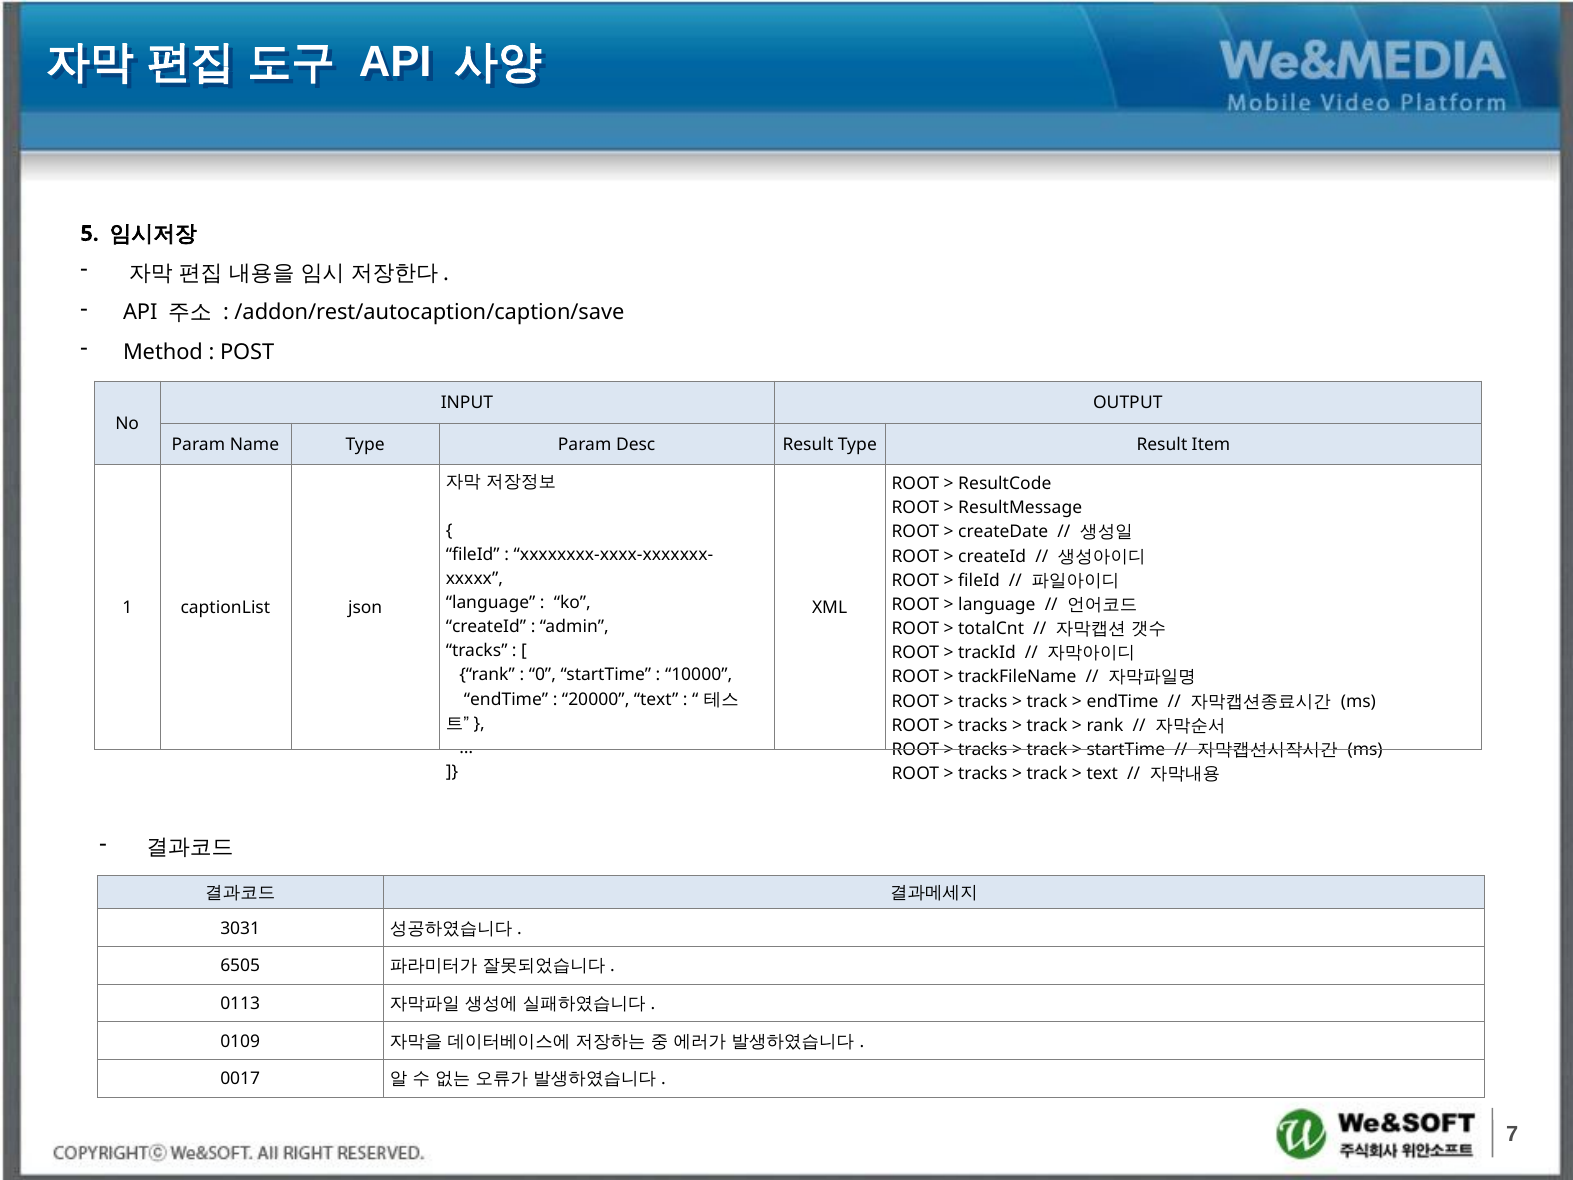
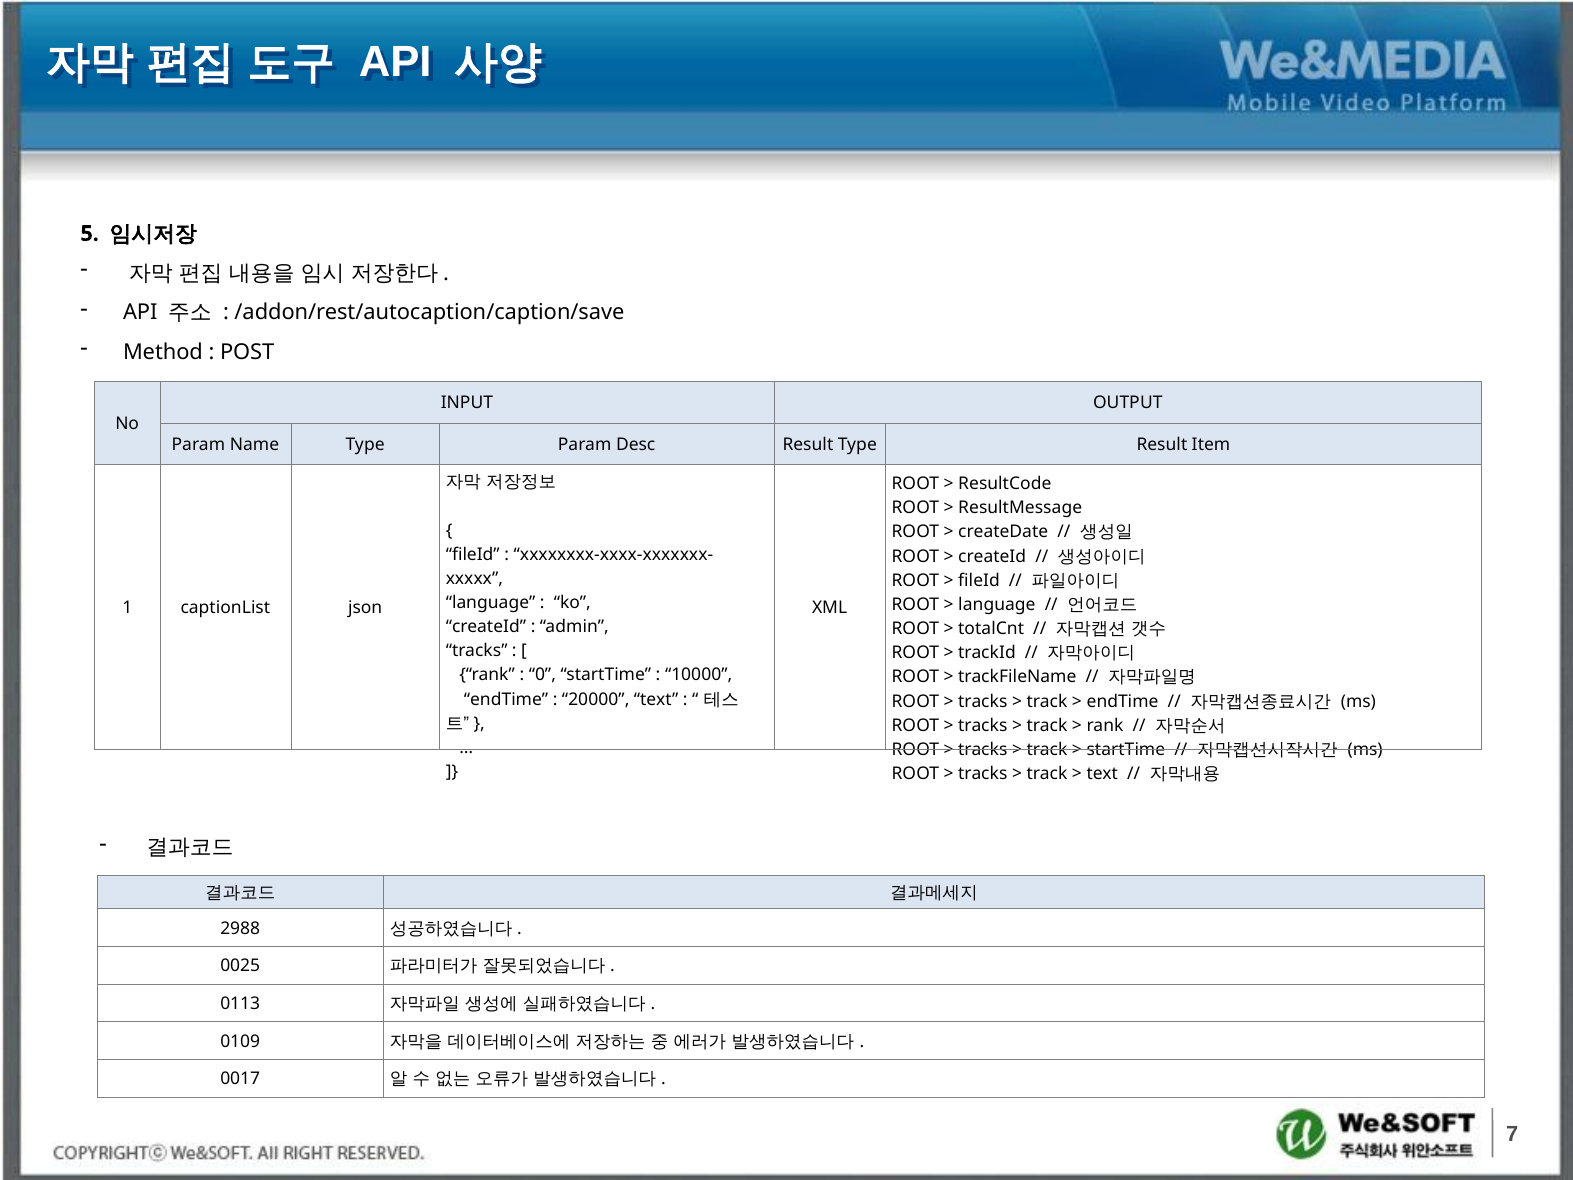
3031: 3031 -> 2988
6505: 6505 -> 0025
